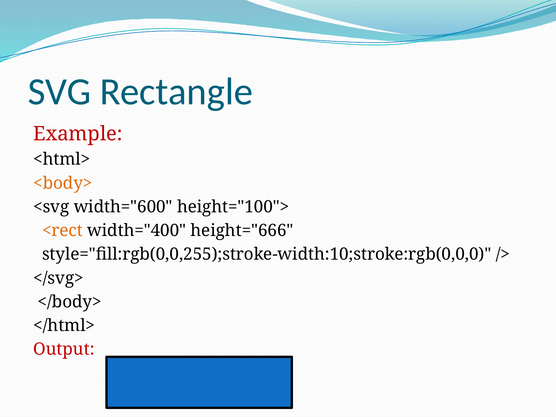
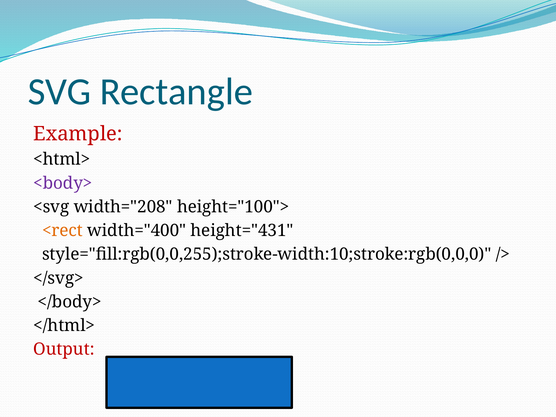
<body> colour: orange -> purple
width="600: width="600 -> width="208
height="666: height="666 -> height="431
